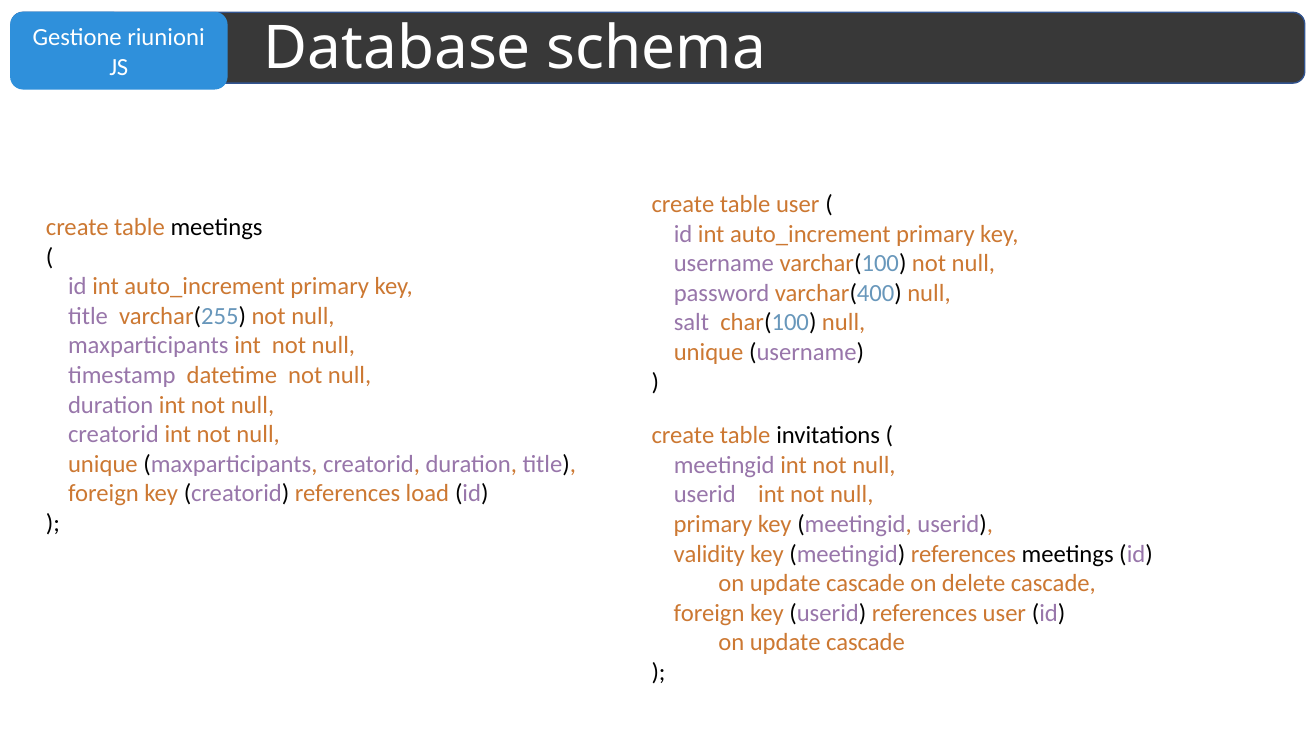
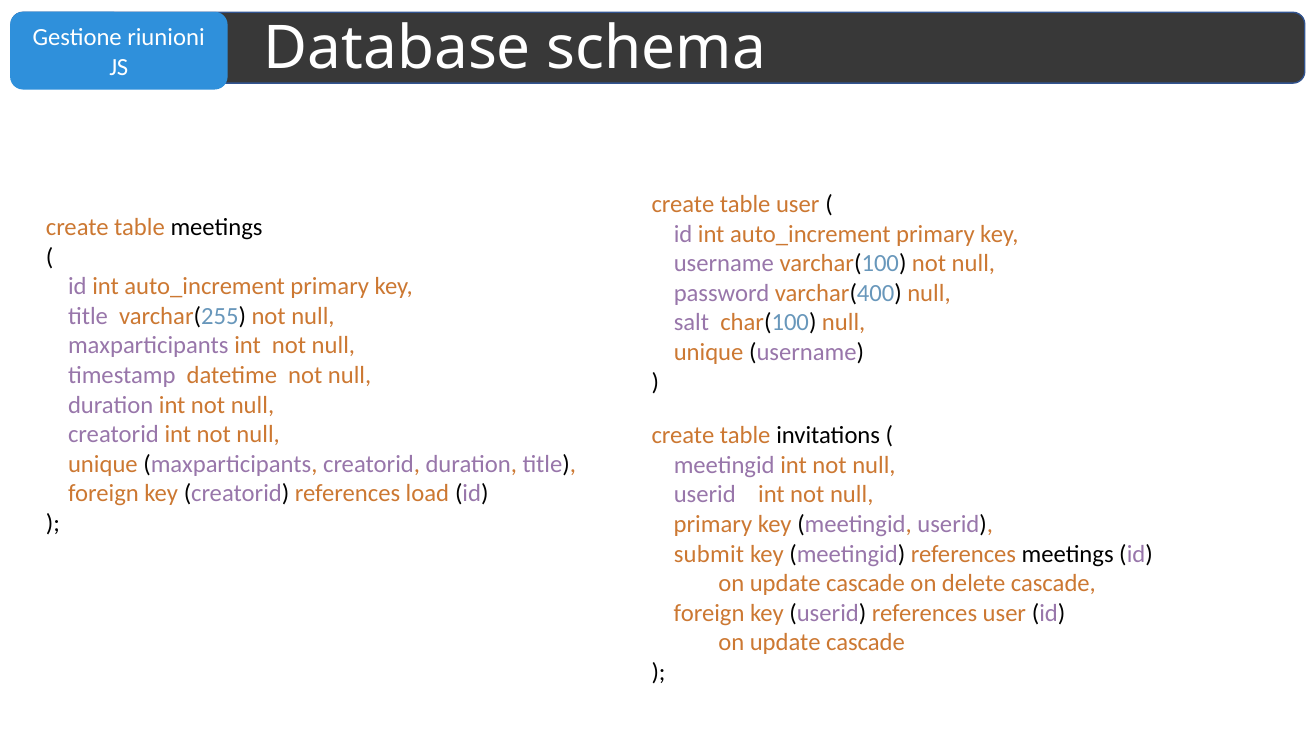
validity: validity -> submit
